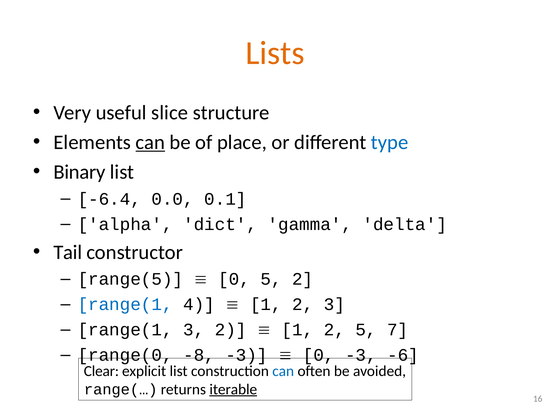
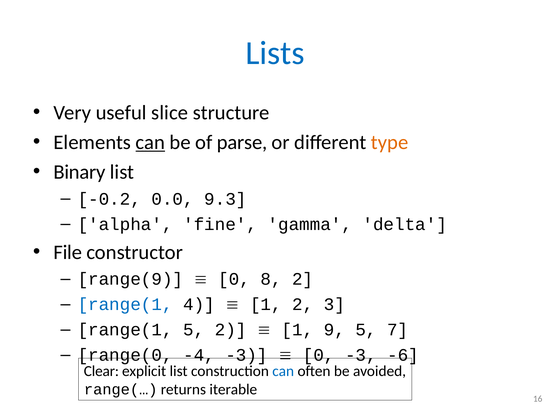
Lists colour: orange -> blue
place: place -> parse
type colour: blue -> orange
-6.4: -6.4 -> -0.2
0.1: 0.1 -> 9.3
dict: dict -> fine
Tail: Tail -> File
range(5: range(5 -> range(9
0 5: 5 -> 8
range(1 3: 3 -> 5
2 at (334, 330): 2 -> 9
-8: -8 -> -4
iterable underline: present -> none
